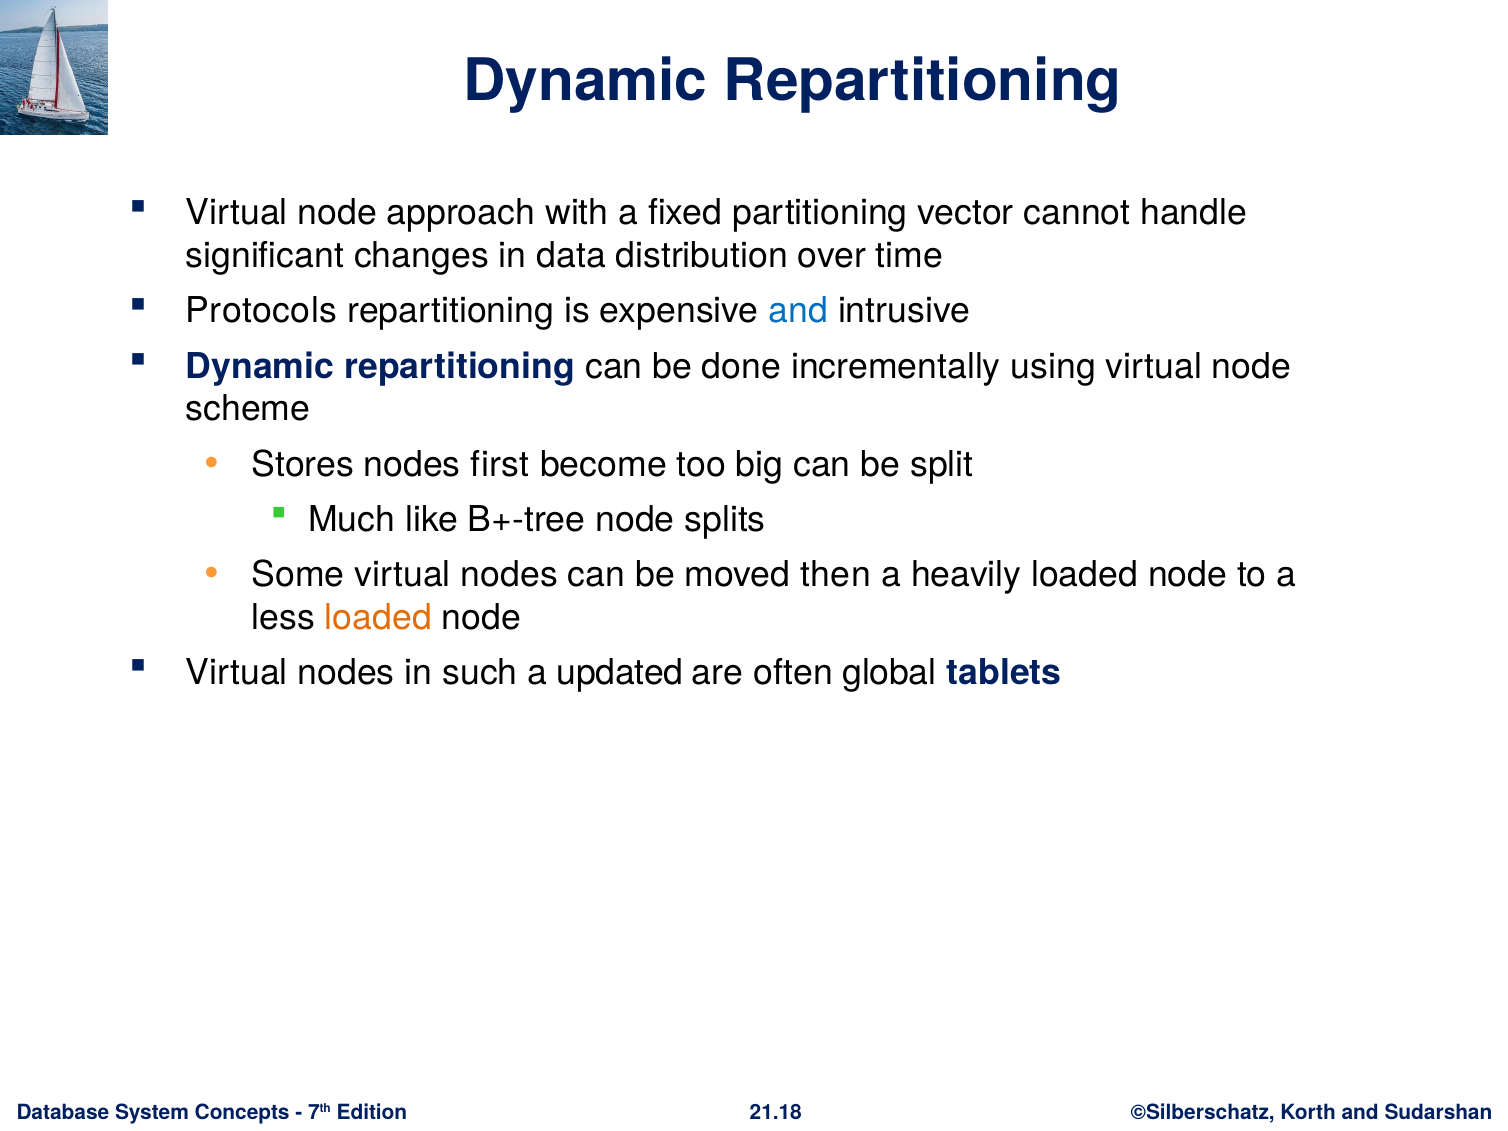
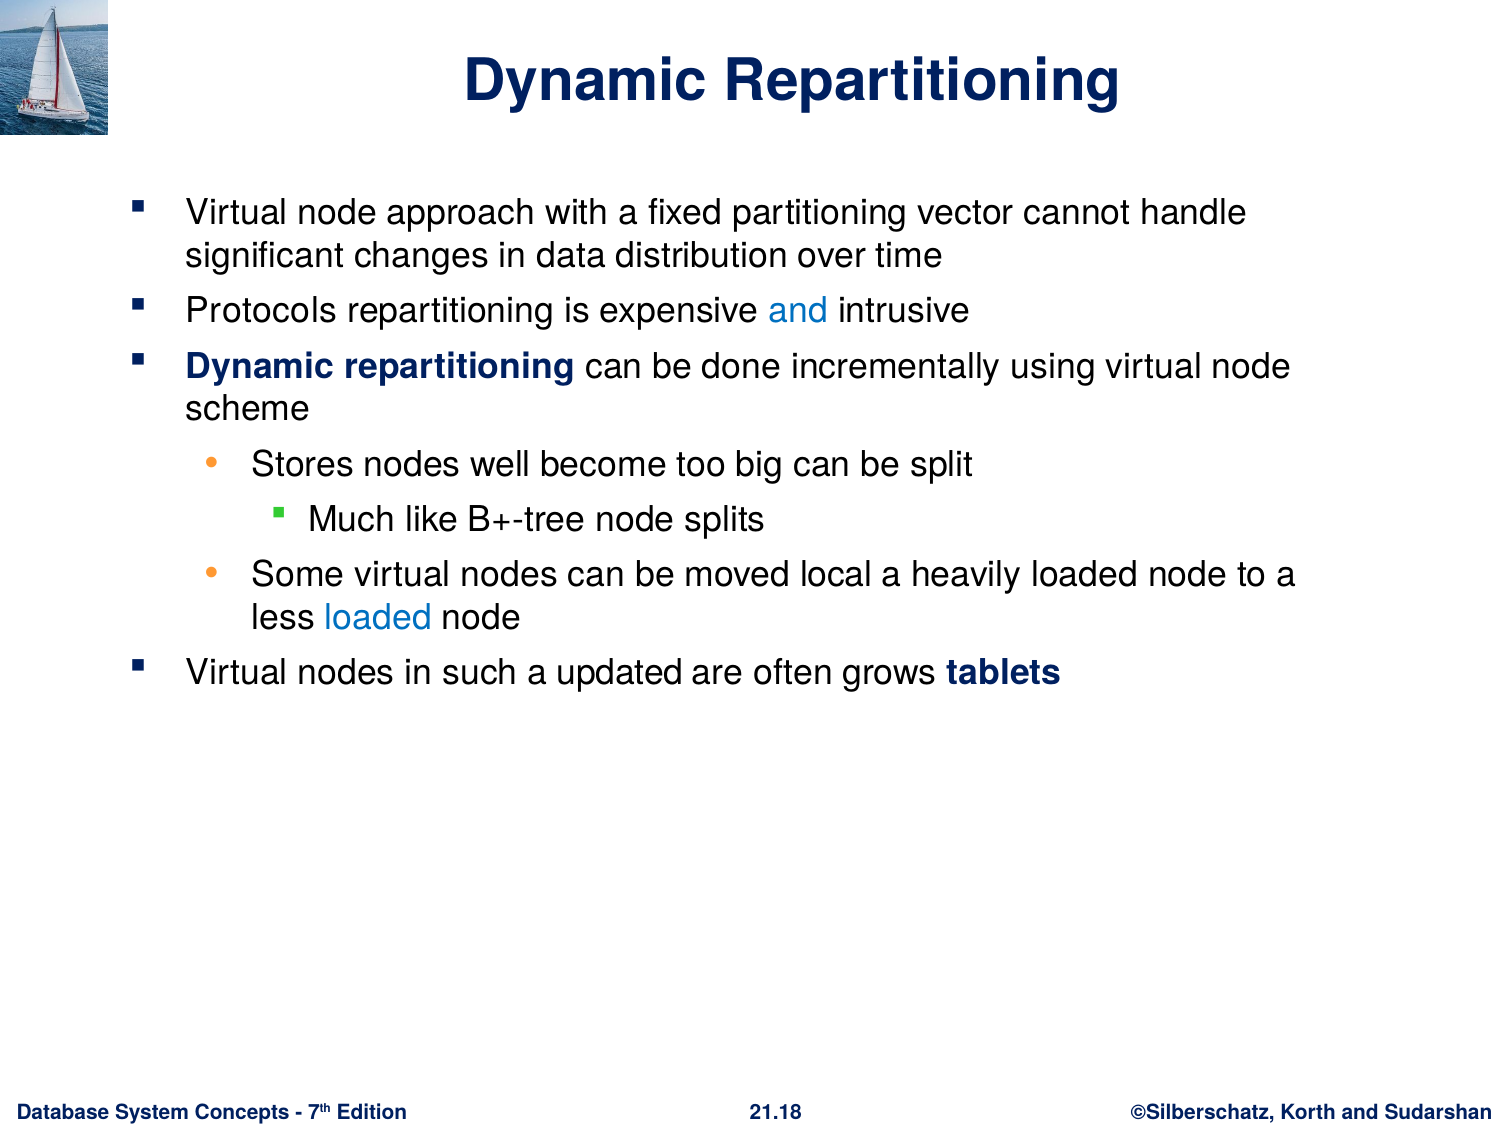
first: first -> well
then: then -> local
loaded at (378, 618) colour: orange -> blue
global: global -> grows
